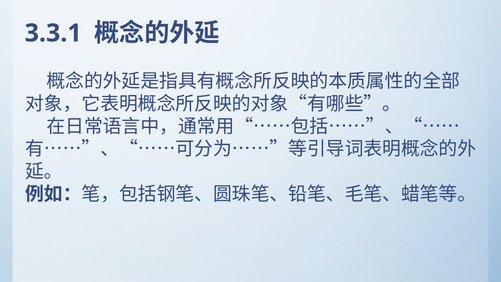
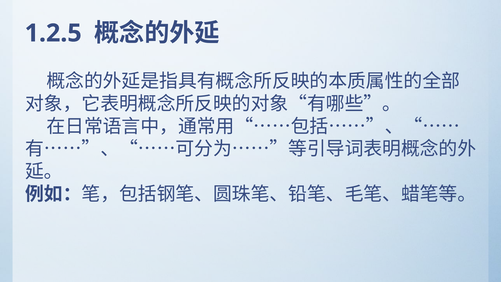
3.3.1: 3.3.1 -> 1.2.5
